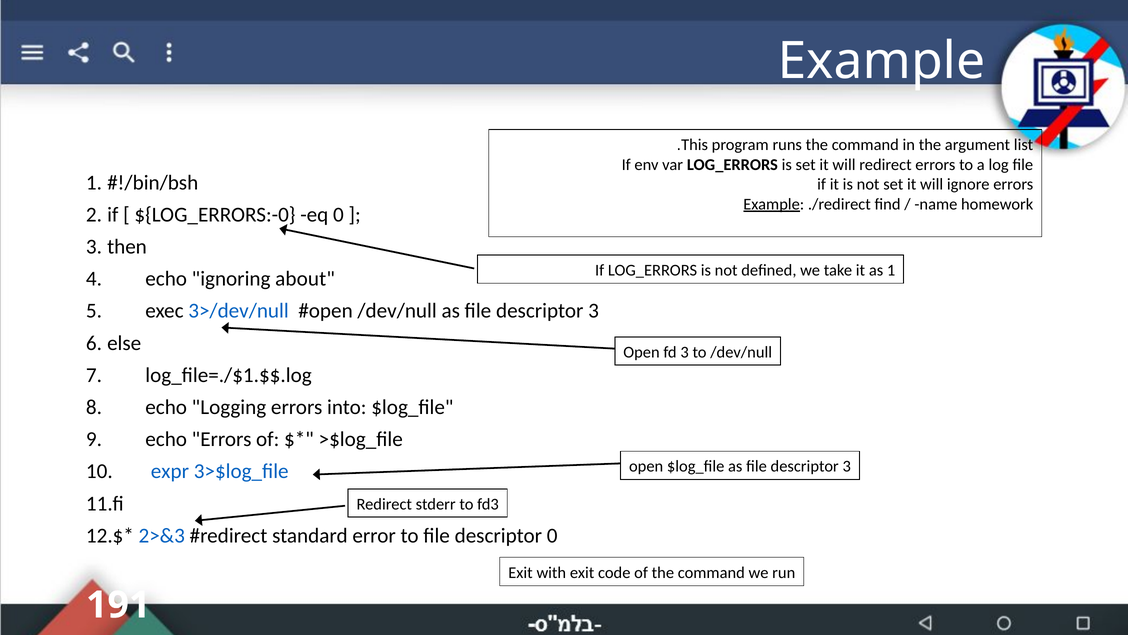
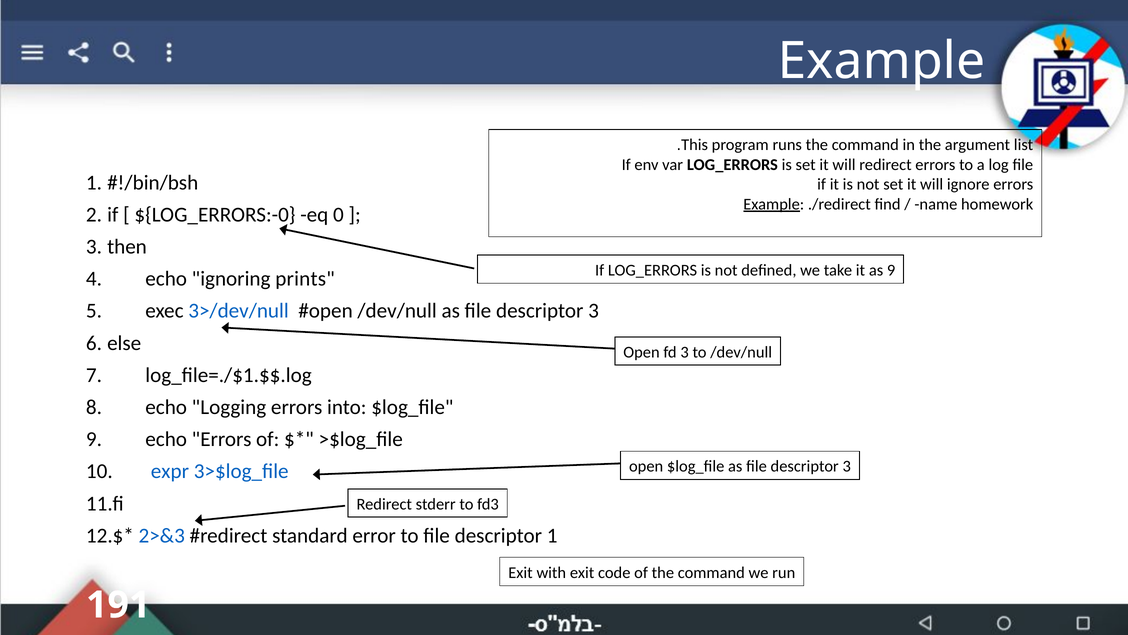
as 1: 1 -> 9
about: about -> prints
descriptor 0: 0 -> 1
